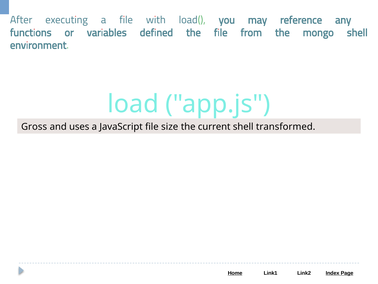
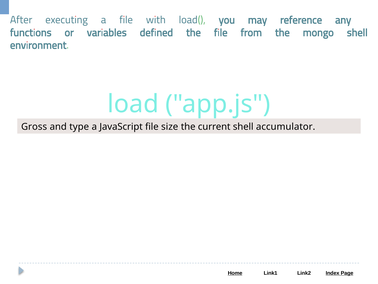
uses: uses -> type
transformed: transformed -> accumulator
